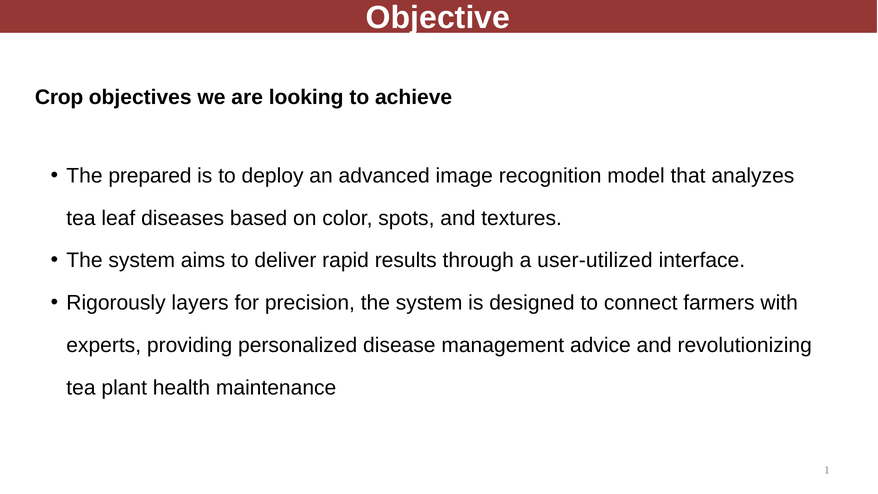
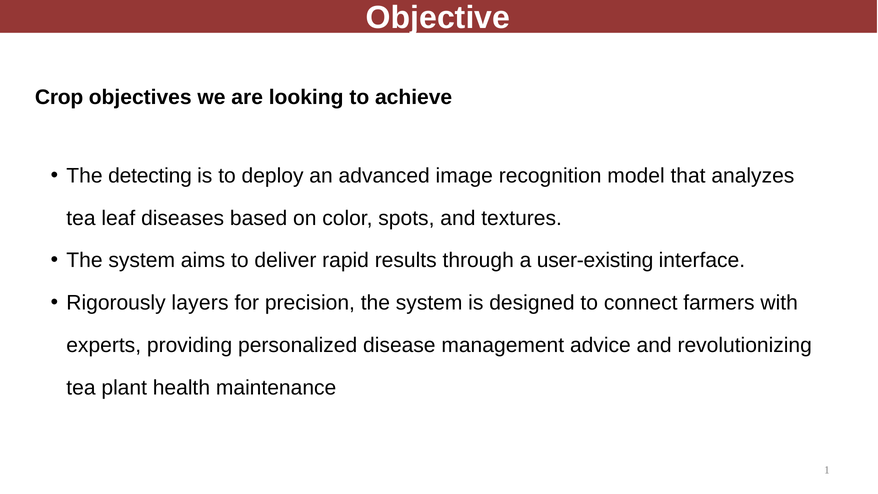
prepared: prepared -> detecting
user-utilized: user-utilized -> user-existing
